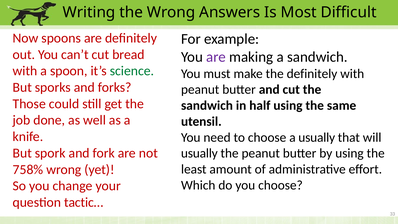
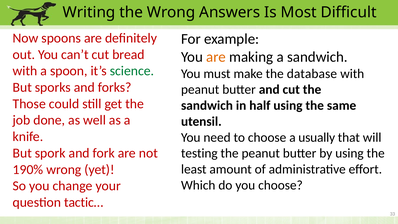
are at (216, 57) colour: purple -> orange
the definitely: definitely -> database
usually at (199, 153): usually -> testing
758%: 758% -> 190%
